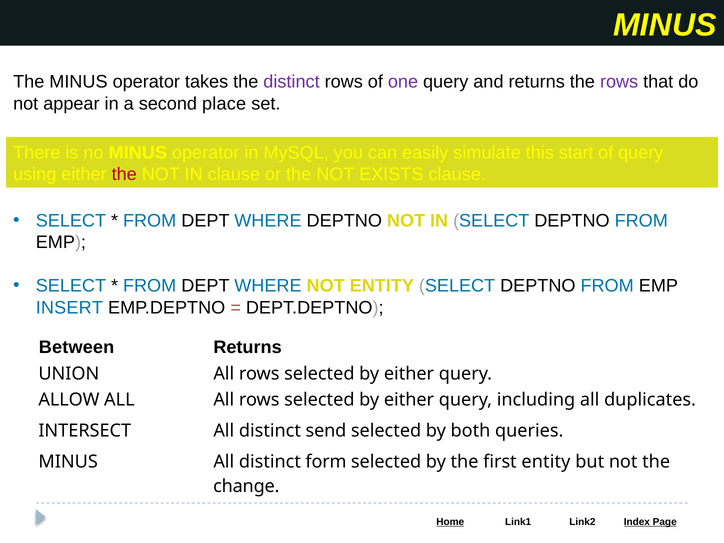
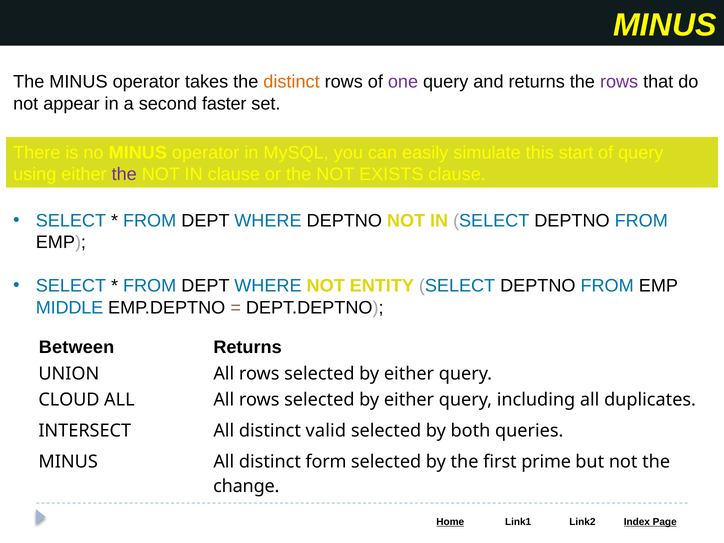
distinct at (291, 82) colour: purple -> orange
place: place -> faster
the at (124, 174) colour: red -> purple
INSERT: INSERT -> MIDDLE
ALLOW: ALLOW -> CLOUD
send: send -> valid
first entity: entity -> prime
